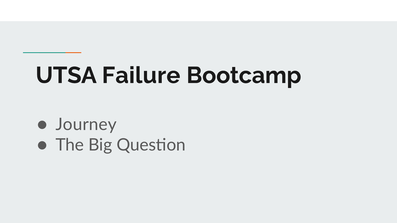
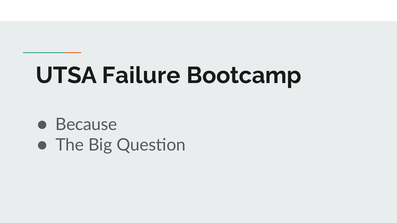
Journey: Journey -> Because
